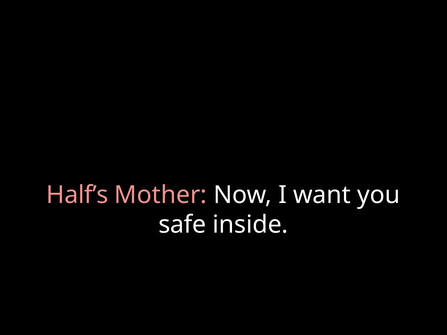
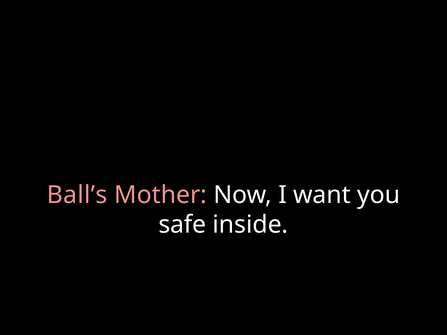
Half’s: Half’s -> Ball’s
